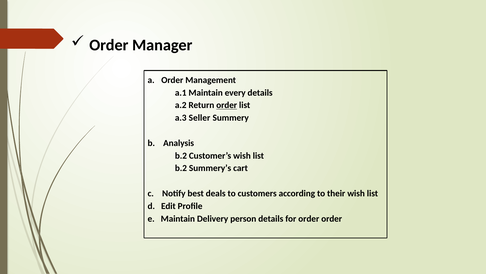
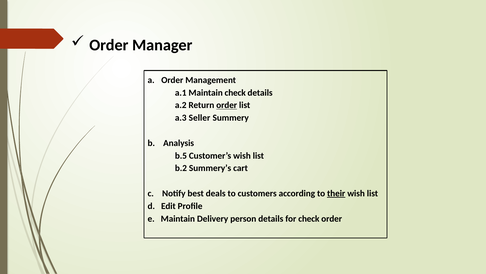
Maintain every: every -> check
b.2 at (181, 155): b.2 -> b.5
their underline: none -> present
for order: order -> check
